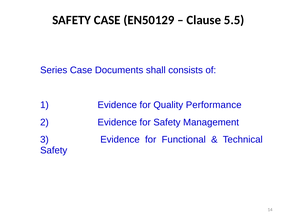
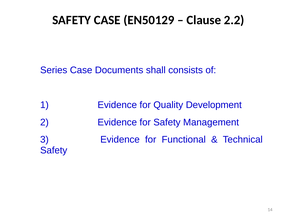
5.5: 5.5 -> 2.2
Performance: Performance -> Development
